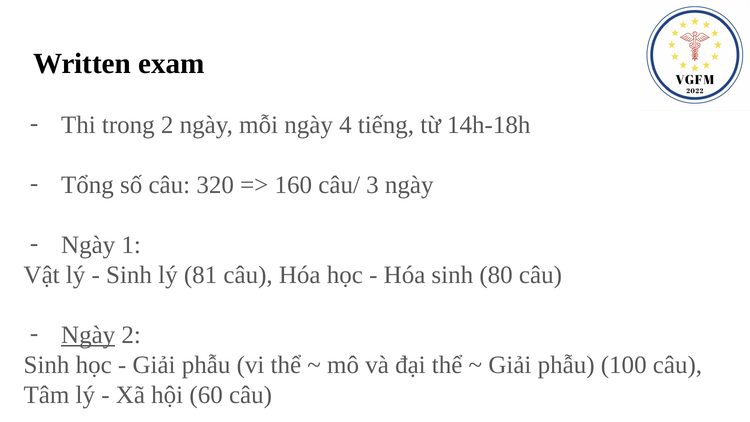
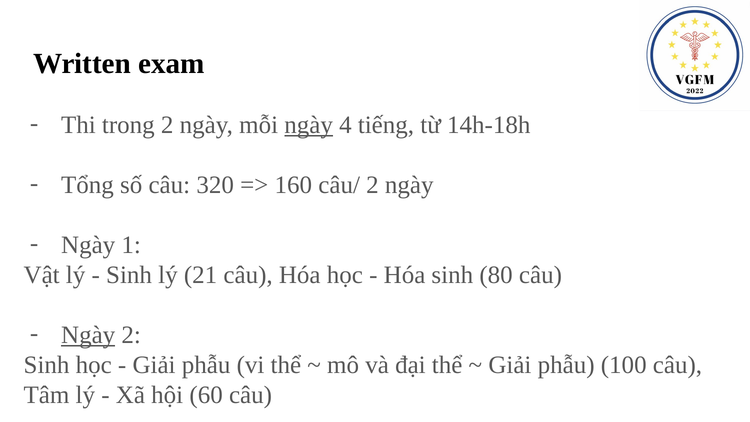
ngày at (309, 125) underline: none -> present
câu/ 3: 3 -> 2
81: 81 -> 21
